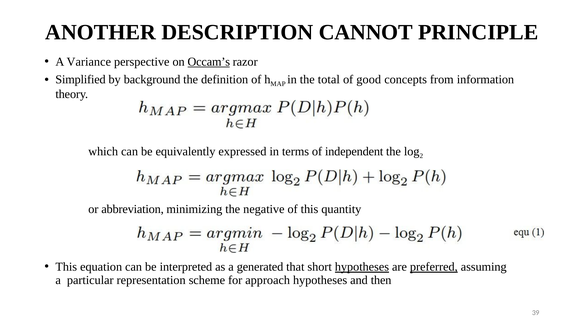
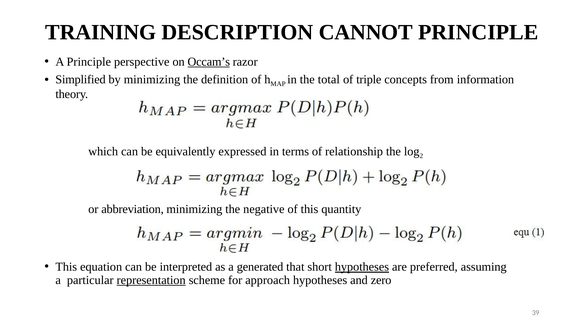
ANOTHER: ANOTHER -> TRAINING
A Variance: Variance -> Principle
by background: background -> minimizing
good: good -> triple
independent: independent -> relationship
preferred underline: present -> none
representation underline: none -> present
then: then -> zero
